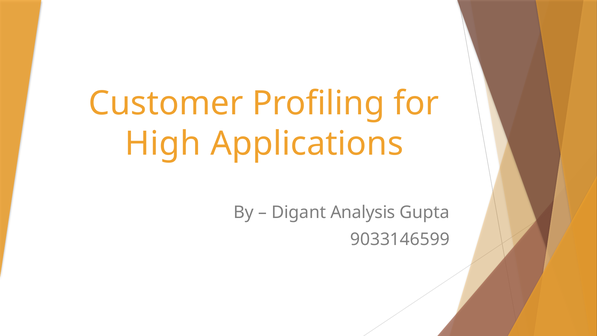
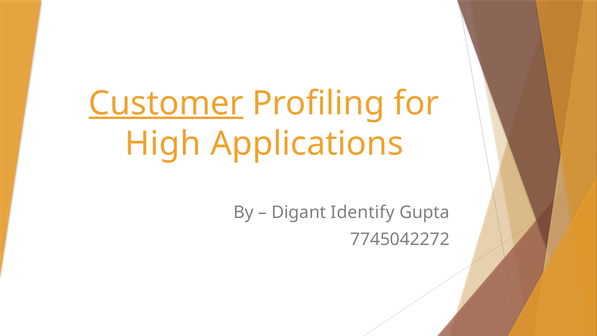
Customer underline: none -> present
Analysis: Analysis -> Identify
9033146599: 9033146599 -> 7745042272
